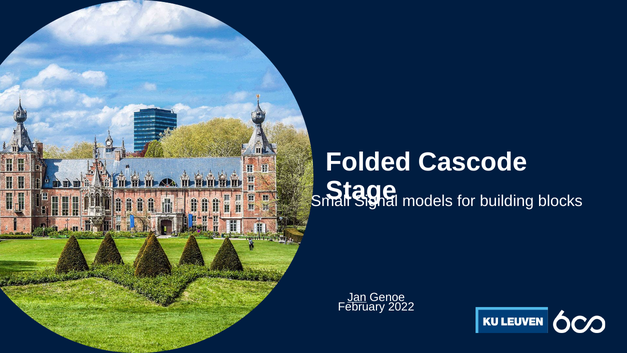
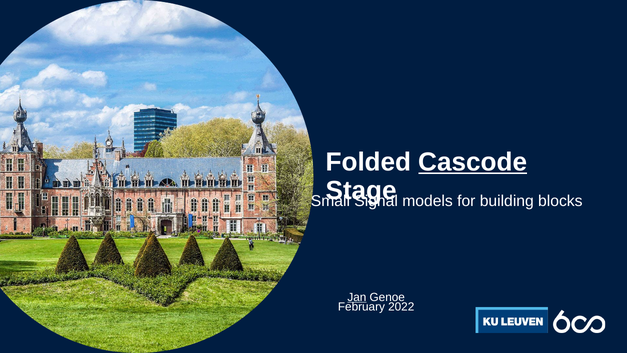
Cascode underline: none -> present
